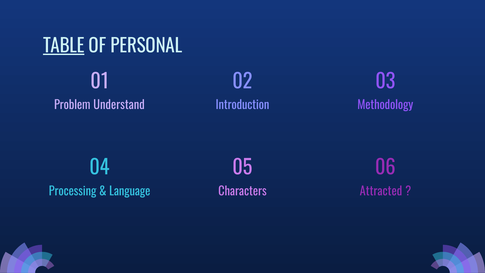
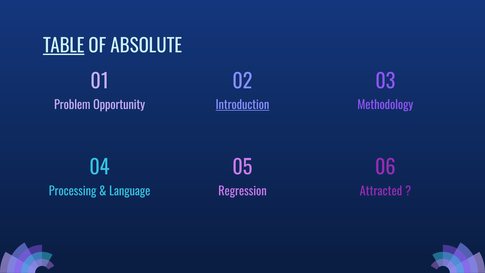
PERSONAL: PERSONAL -> ABSOLUTE
Understand: Understand -> Opportunity
Introduction underline: none -> present
Characters: Characters -> Regression
